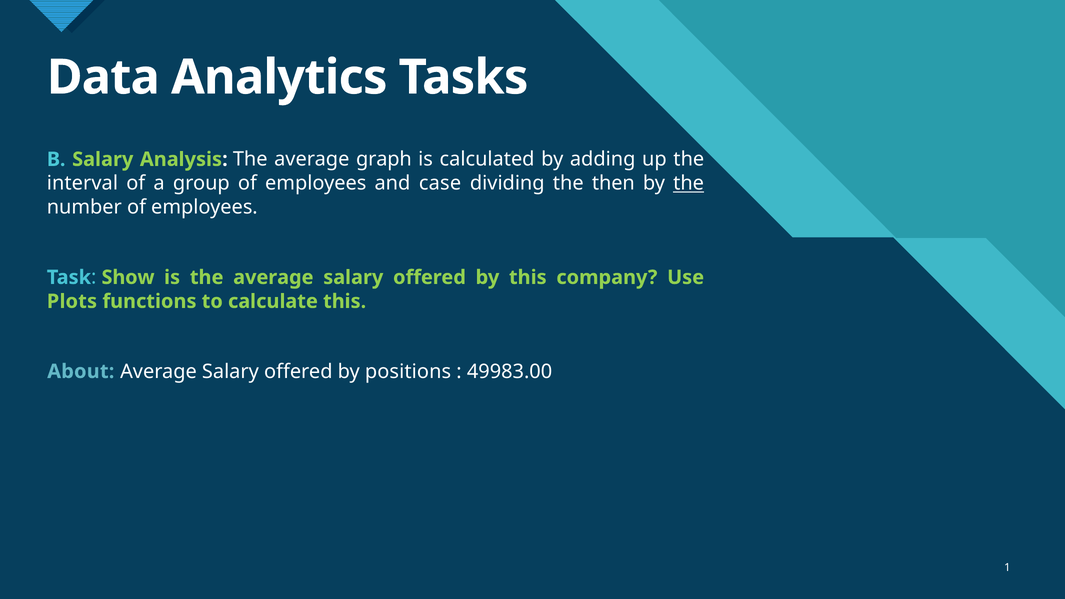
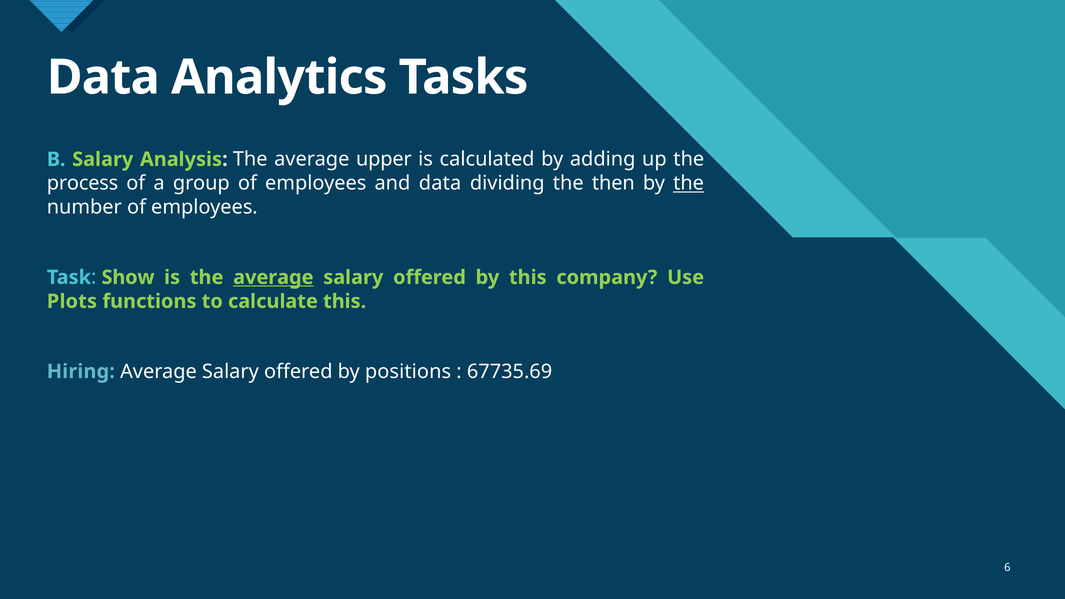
graph: graph -> upper
interval: interval -> process
and case: case -> data
average at (273, 277) underline: none -> present
About: About -> Hiring
49983.00: 49983.00 -> 67735.69
1: 1 -> 6
